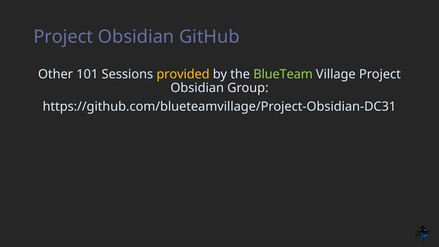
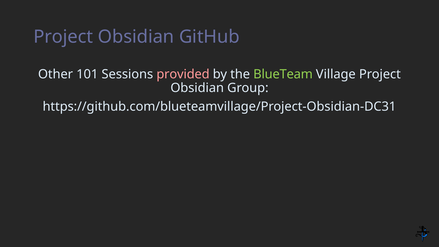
provided colour: yellow -> pink
